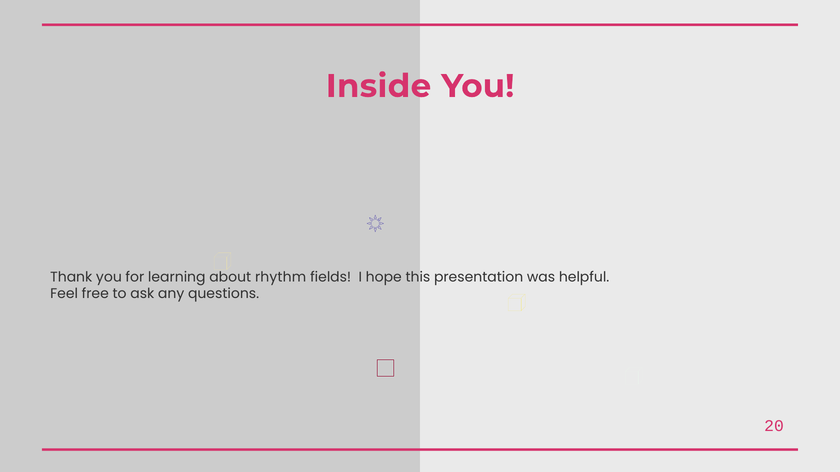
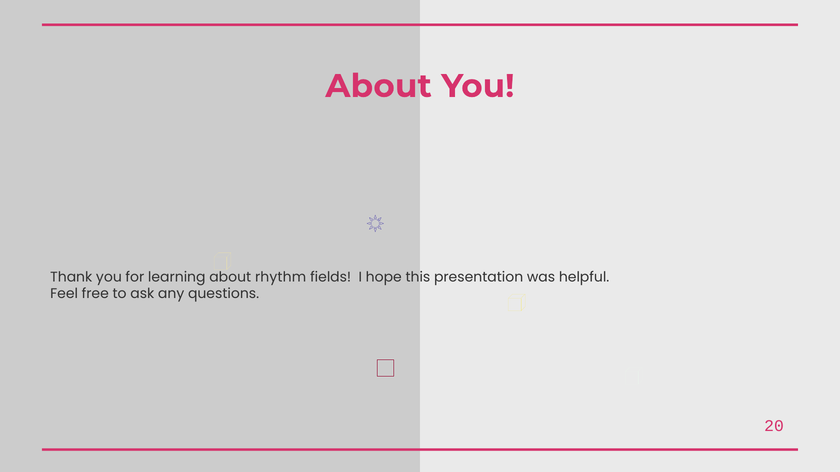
Inside at (379, 86): Inside -> About
